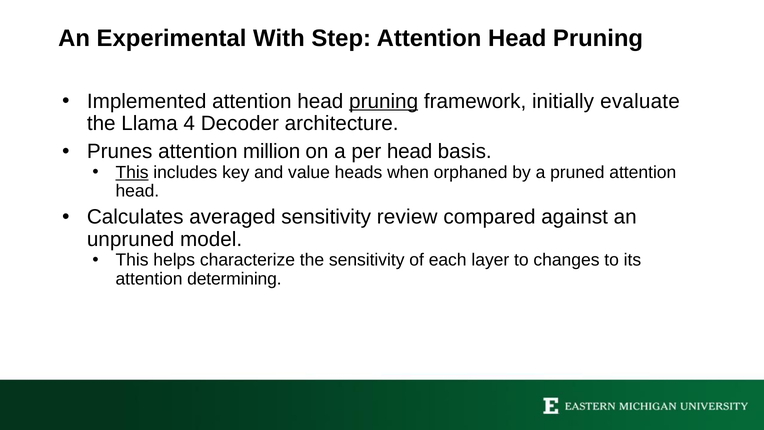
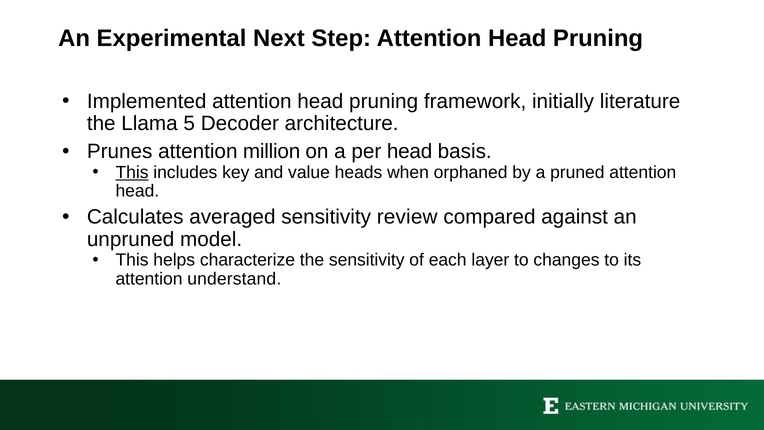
With: With -> Next
pruning at (384, 101) underline: present -> none
evaluate: evaluate -> literature
4: 4 -> 5
determining: determining -> understand
